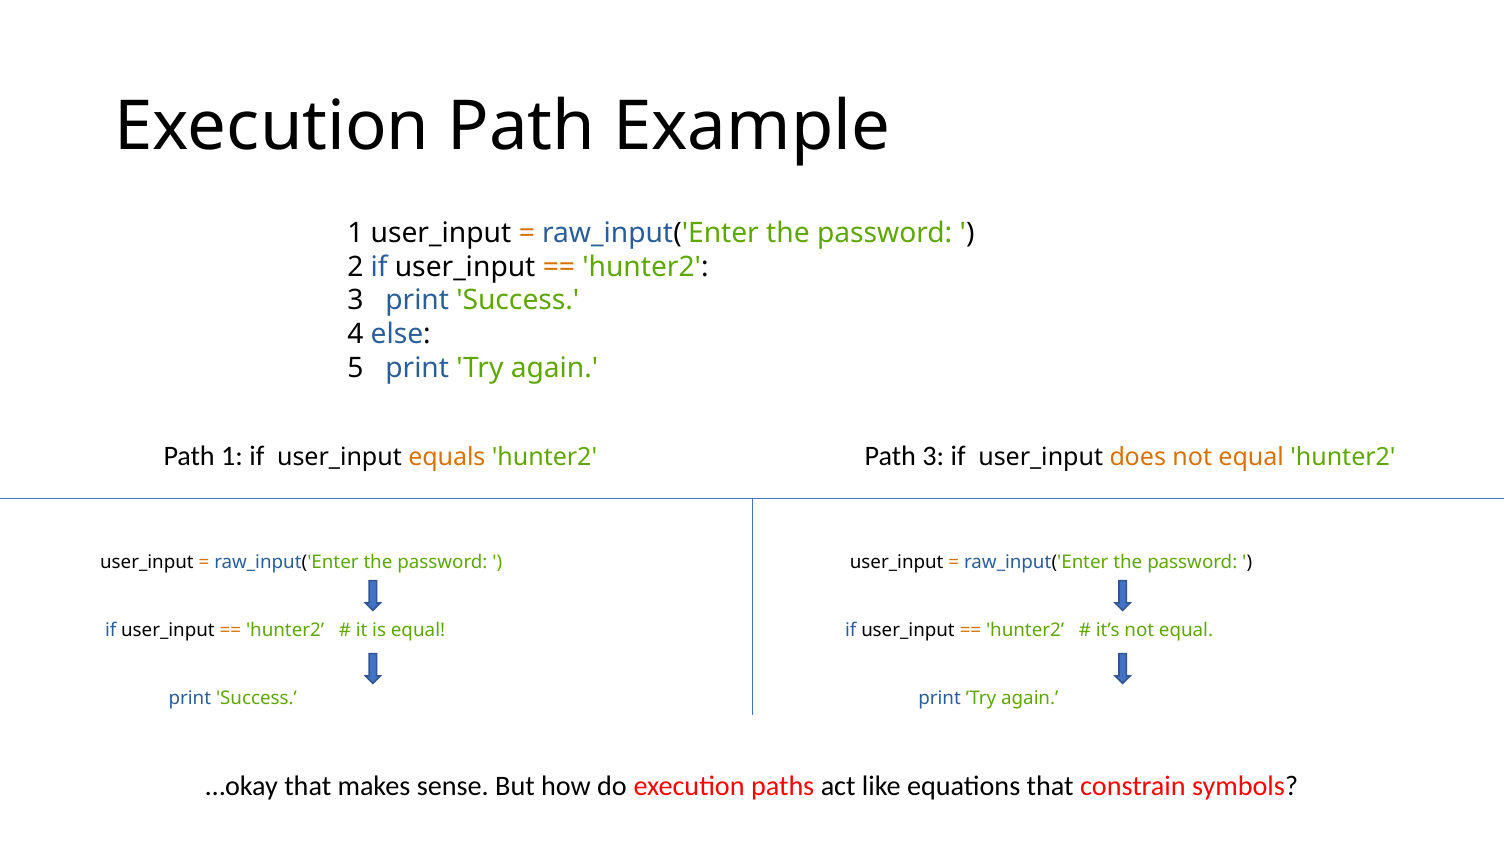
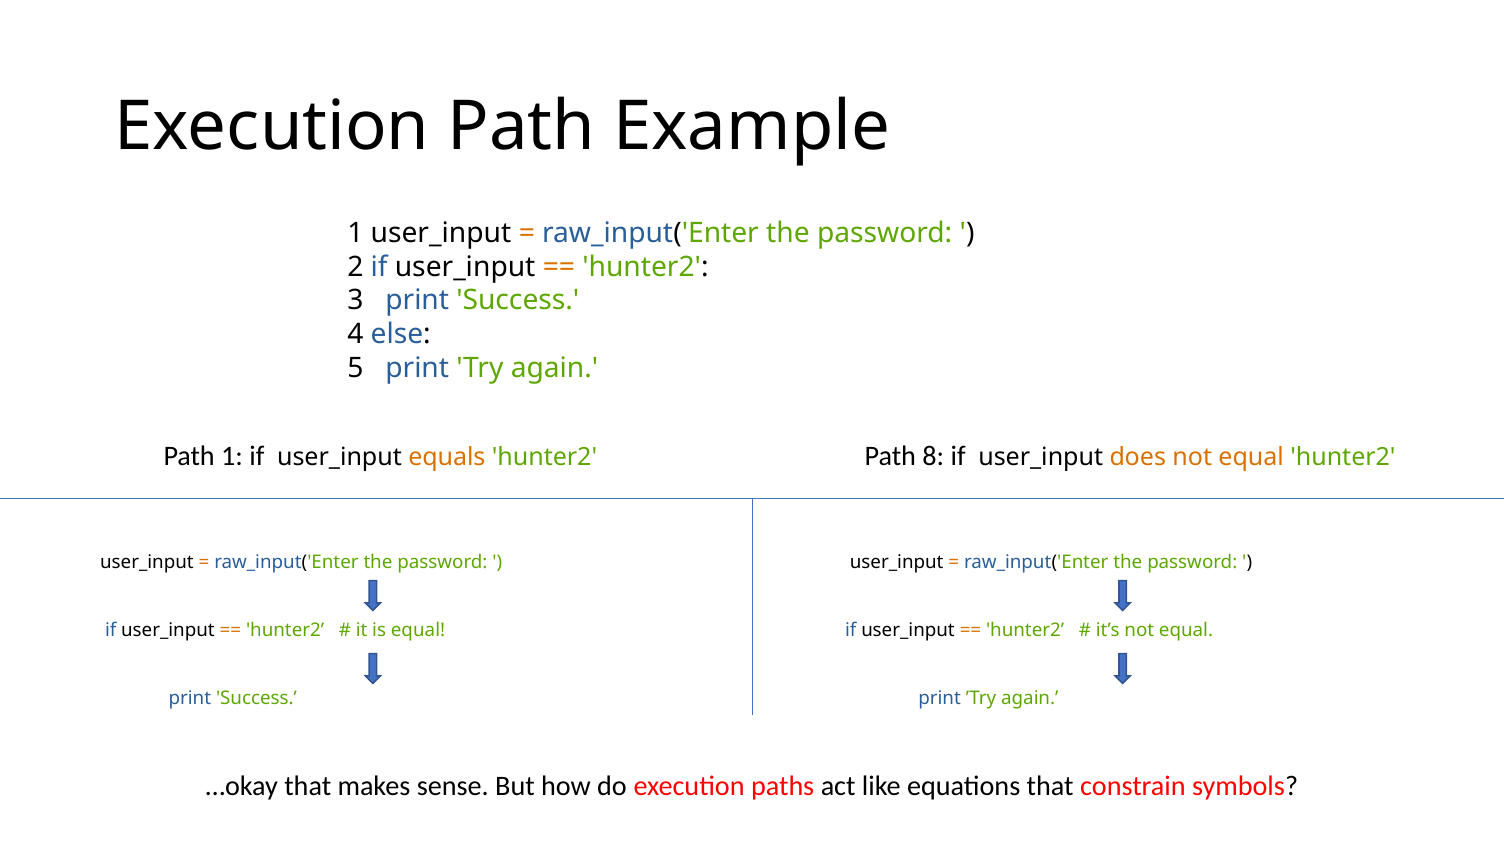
Path 3: 3 -> 8
